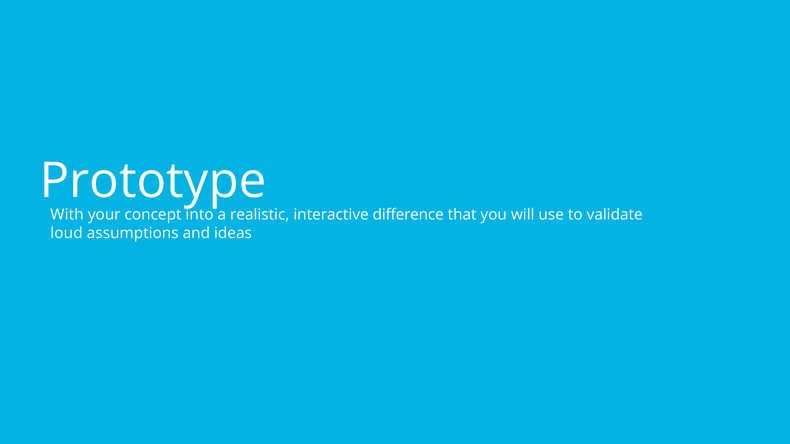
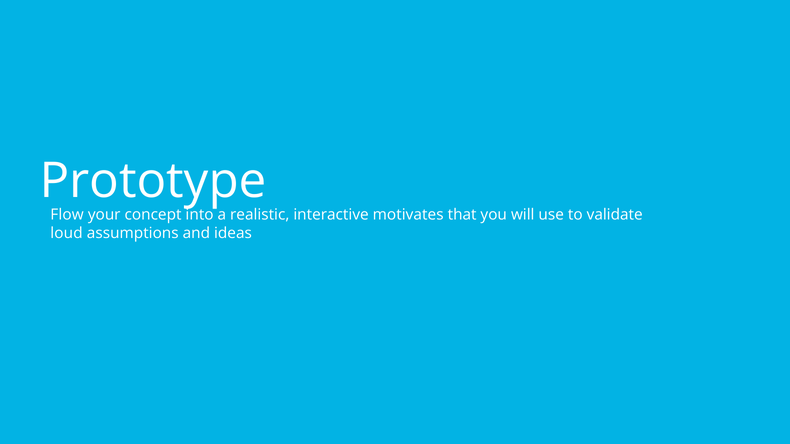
With: With -> Flow
difference: difference -> motivates
